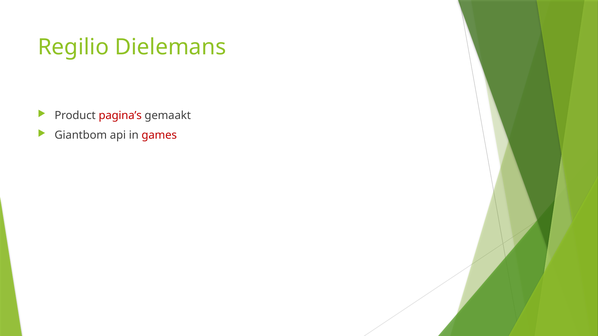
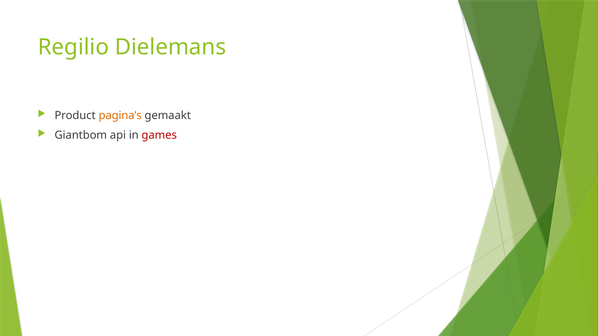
pagina’s colour: red -> orange
